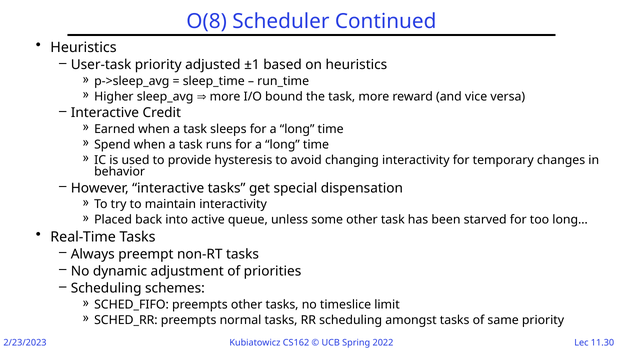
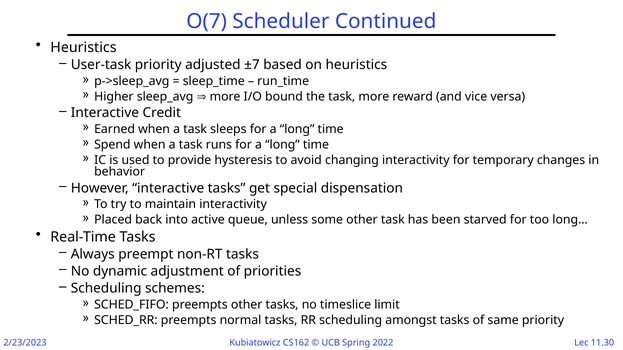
O(8: O(8 -> O(7
±1: ±1 -> ±7
